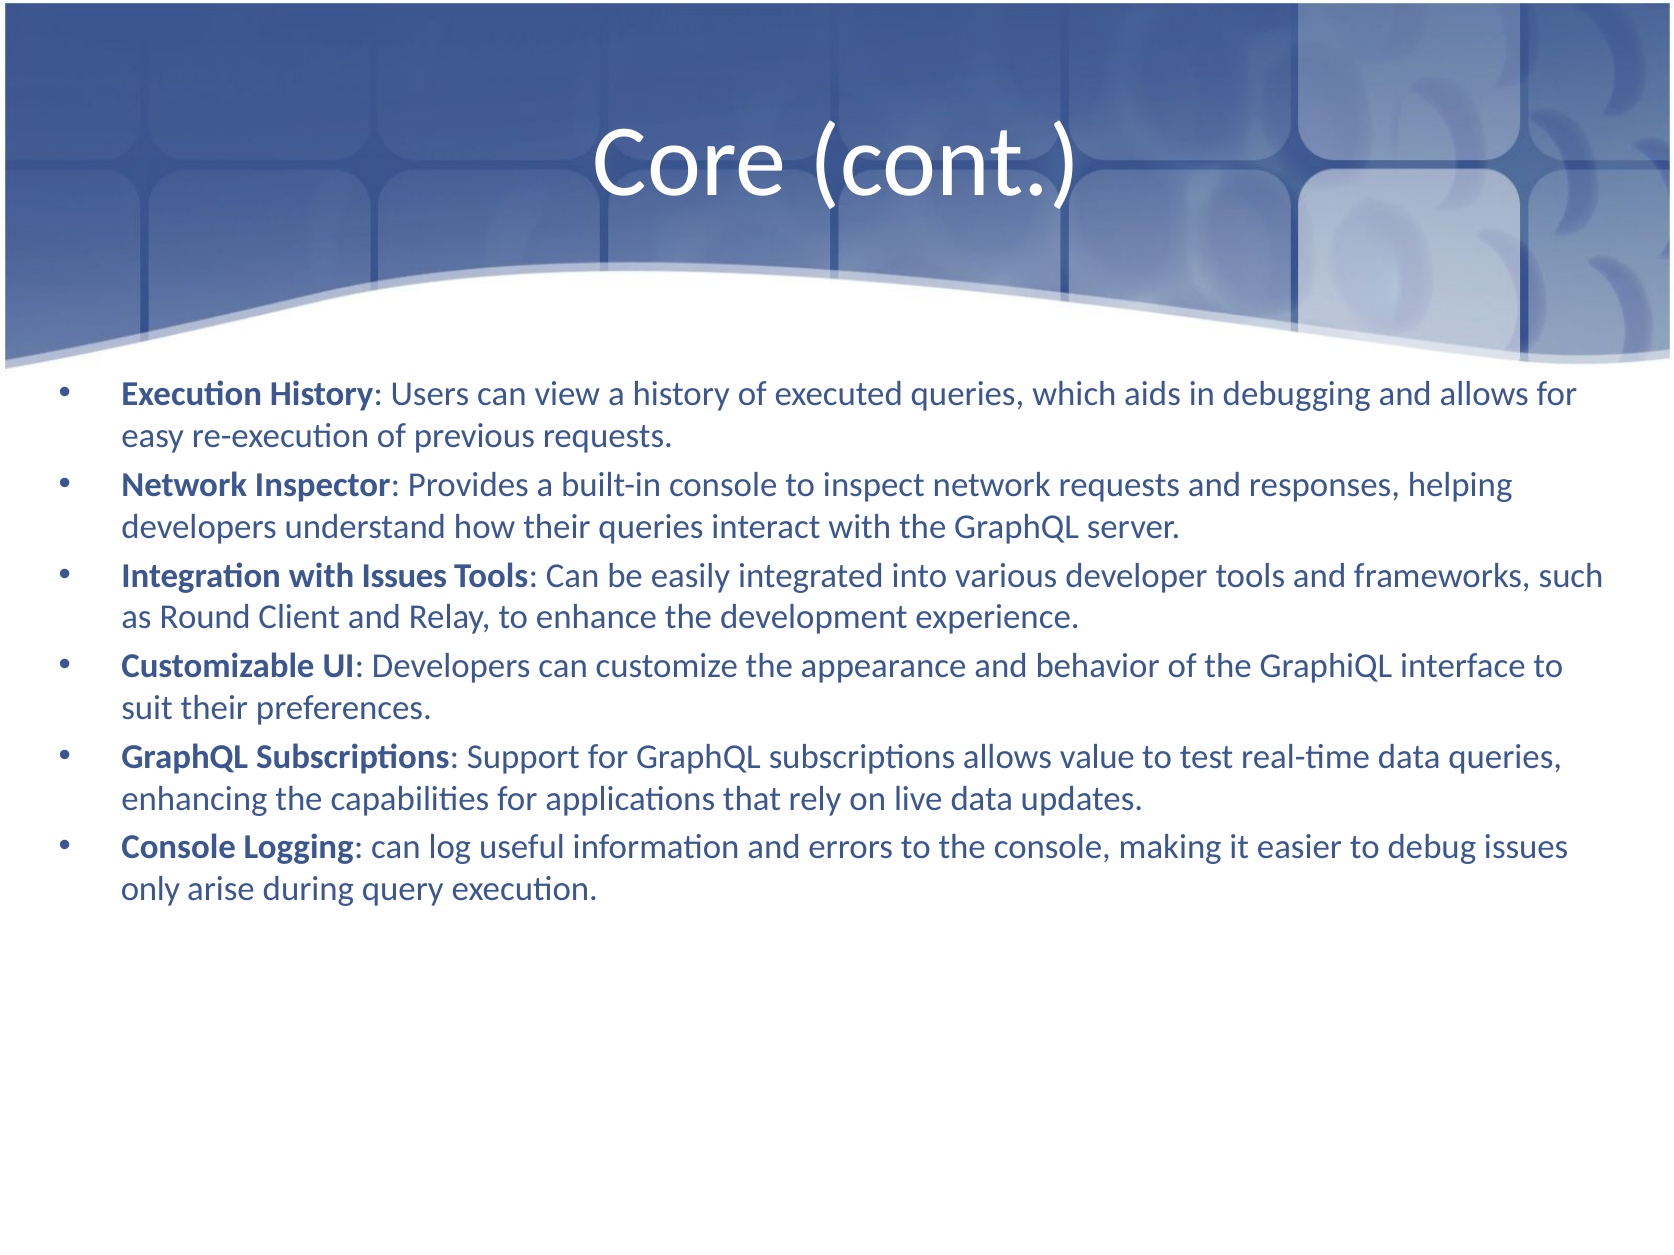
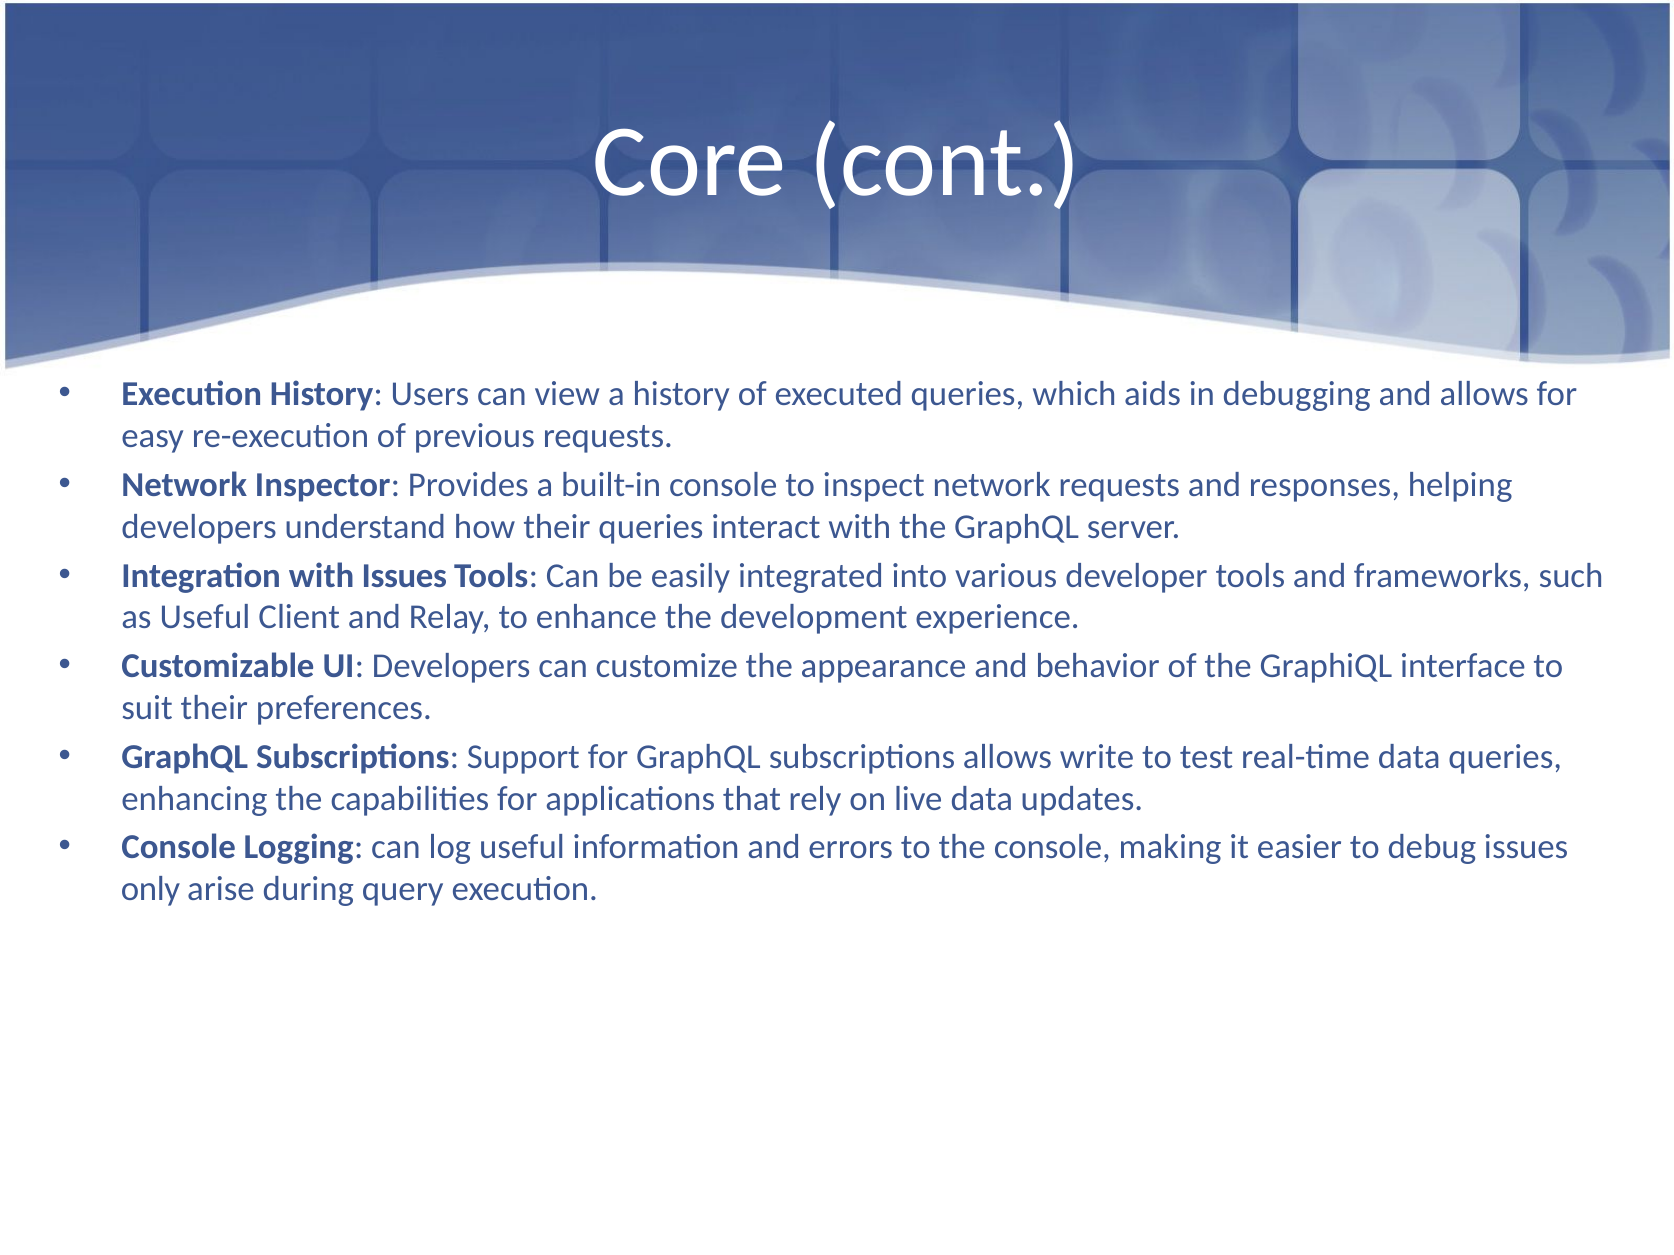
as Round: Round -> Useful
value: value -> write
